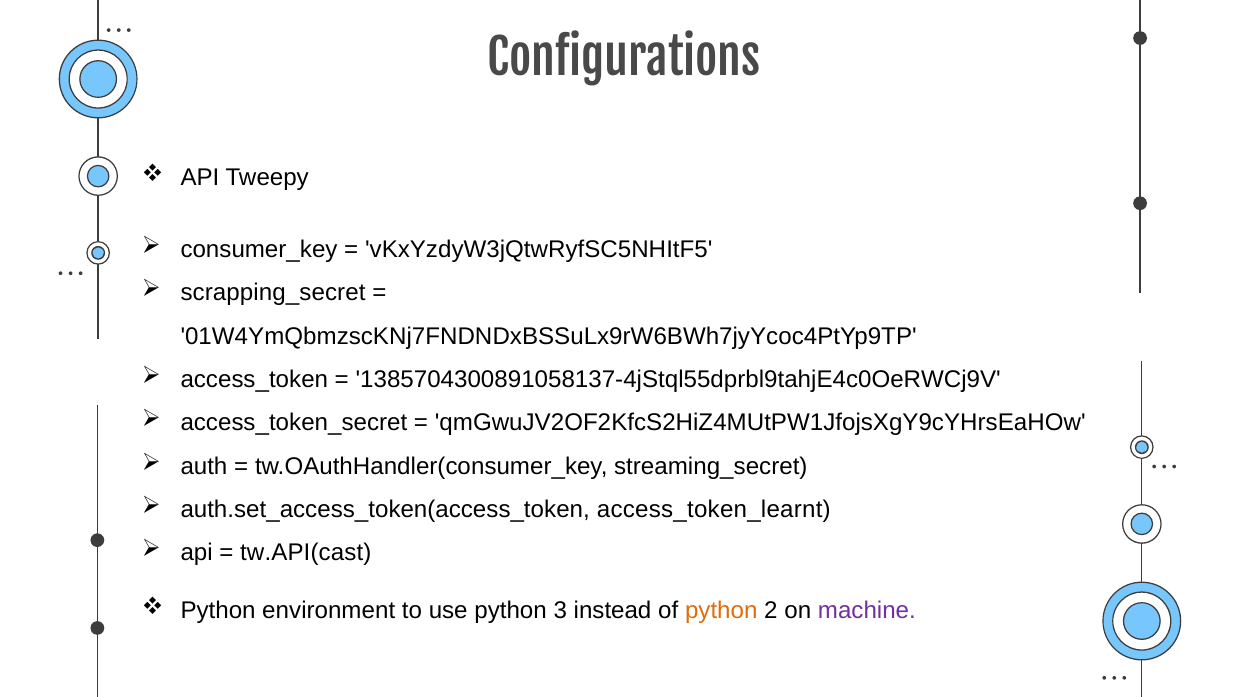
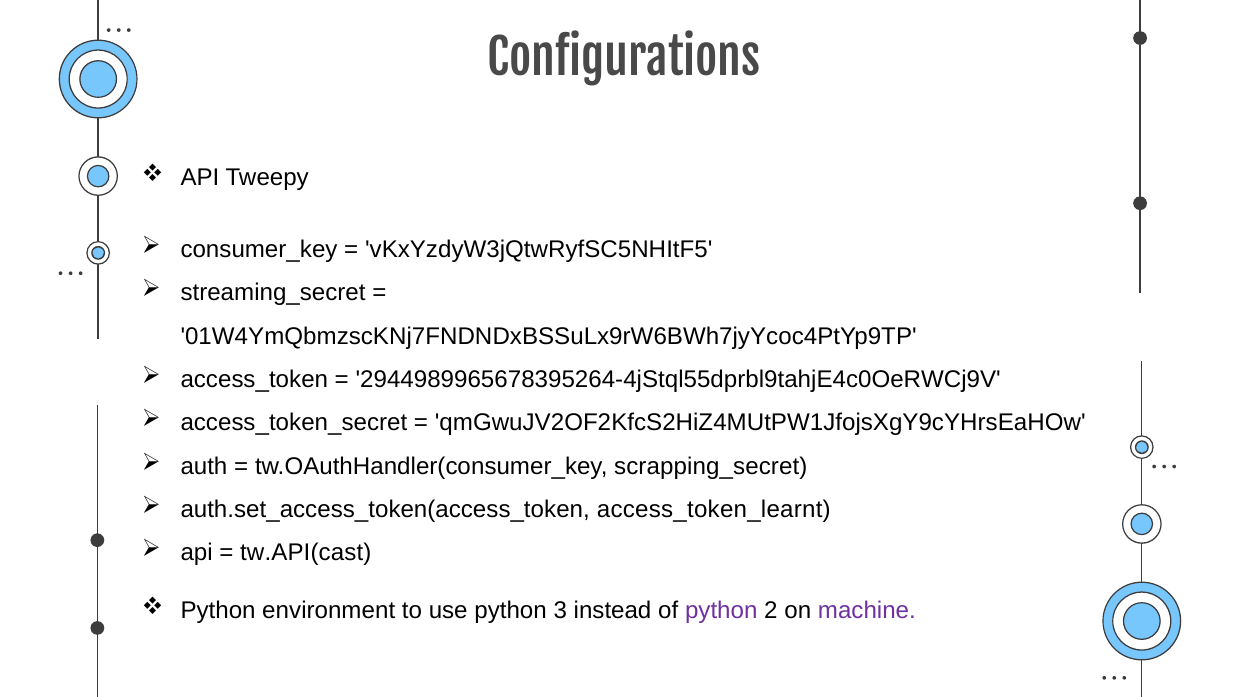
scrapping_secret: scrapping_secret -> streaming_secret
1385704300891058137-4jStql55dprbl9tahjE4c0OeRWCj9V: 1385704300891058137-4jStql55dprbl9tahjE4c0OeRWCj9V -> 2944989965678395264-4jStql55dprbl9tahjE4c0OeRWCj9V
streaming_secret: streaming_secret -> scrapping_secret
python at (721, 611) colour: orange -> purple
